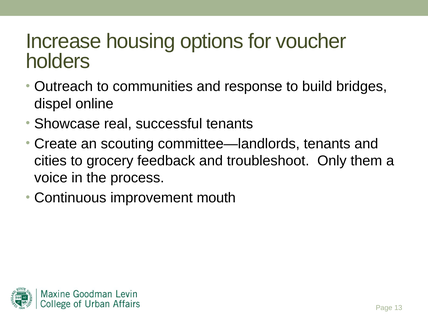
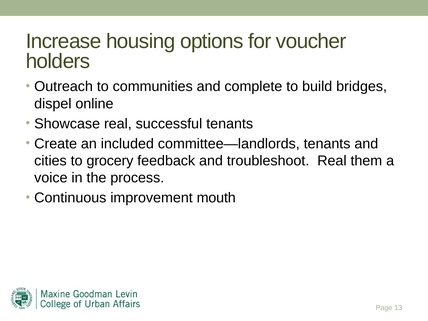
response: response -> complete
scouting: scouting -> included
troubleshoot Only: Only -> Real
